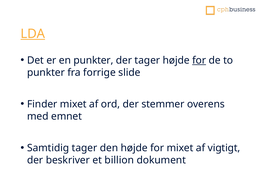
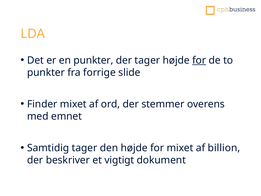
LDA underline: present -> none
vigtigt: vigtigt -> billion
billion: billion -> vigtigt
